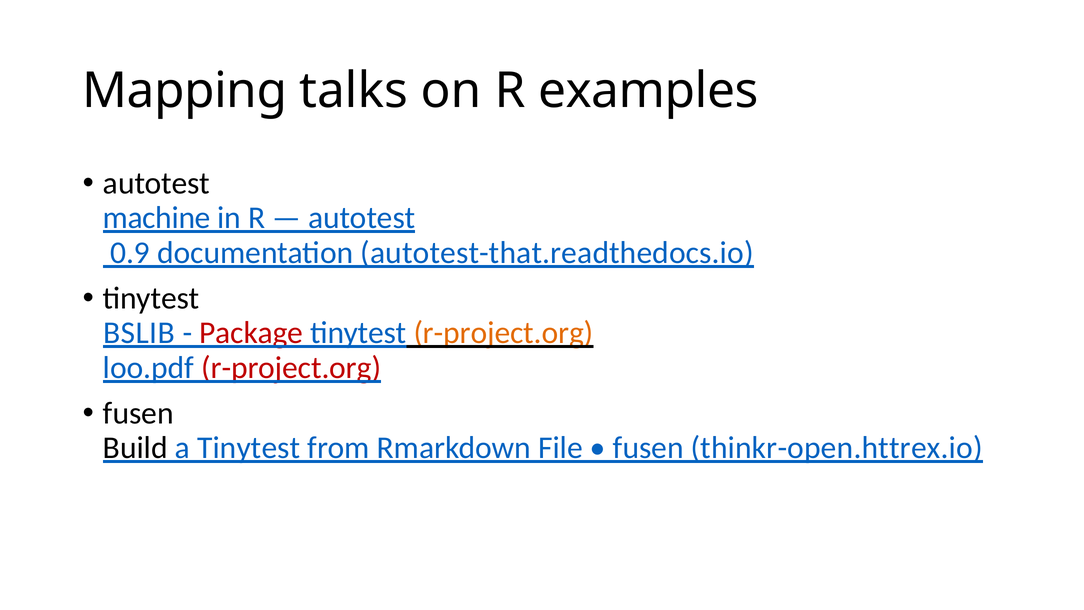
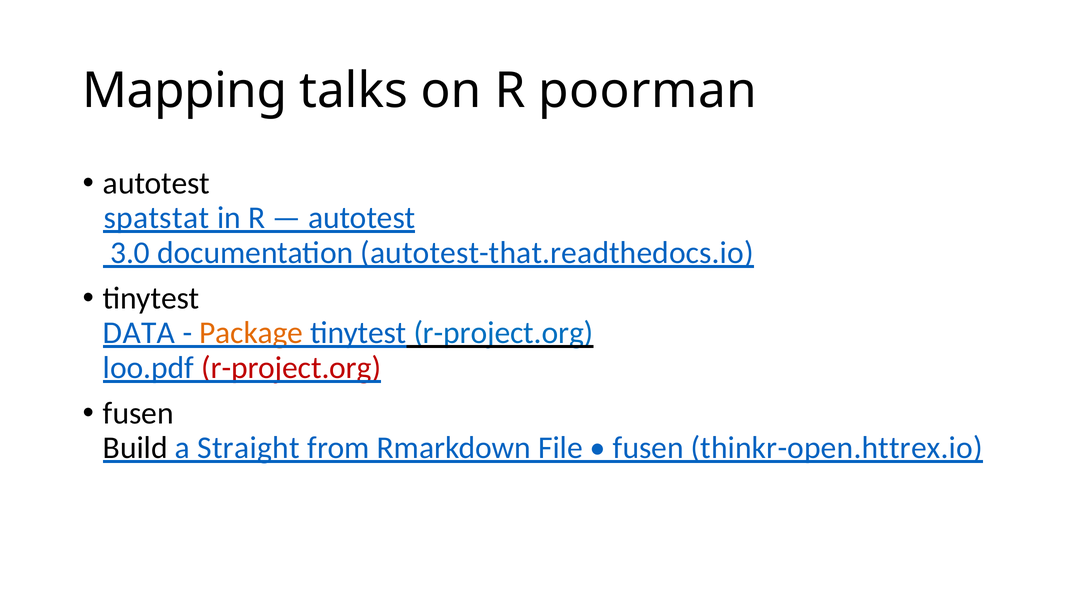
examples: examples -> poorman
machine: machine -> spatstat
0.9: 0.9 -> 3.0
BSLIB: BSLIB -> DATA
Package colour: red -> orange
r-project.org at (503, 333) colour: orange -> blue
a Tinytest: Tinytest -> Straight
